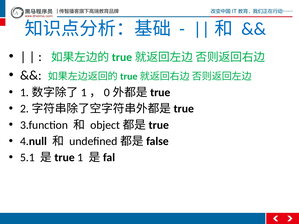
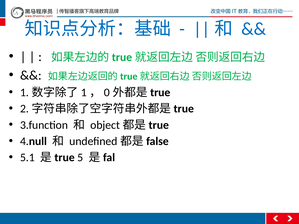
1: 1 -> 5
